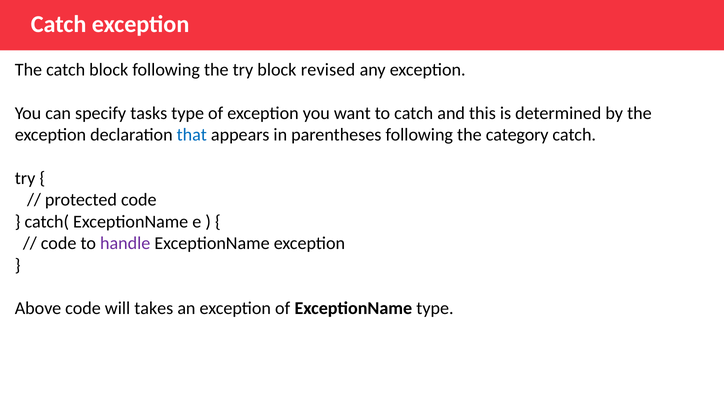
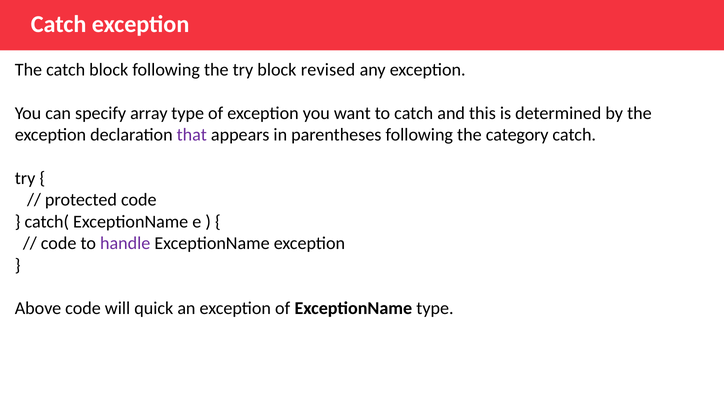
tasks: tasks -> array
that colour: blue -> purple
takes: takes -> quick
